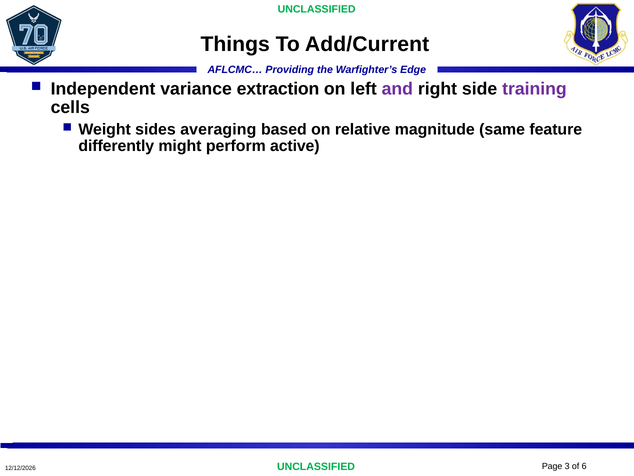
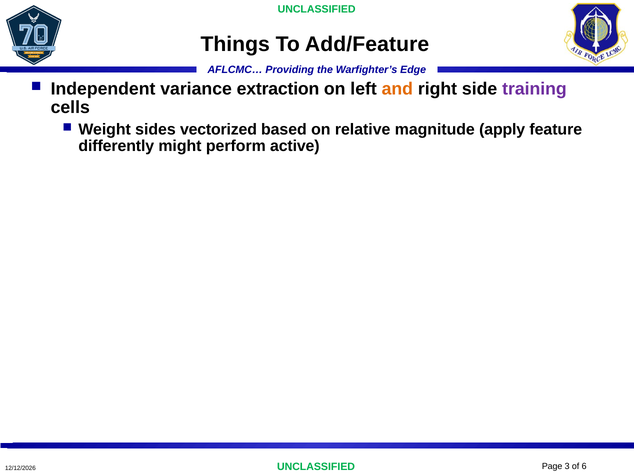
Add/Current: Add/Current -> Add/Feature
and colour: purple -> orange
averaging: averaging -> vectorized
same: same -> apply
